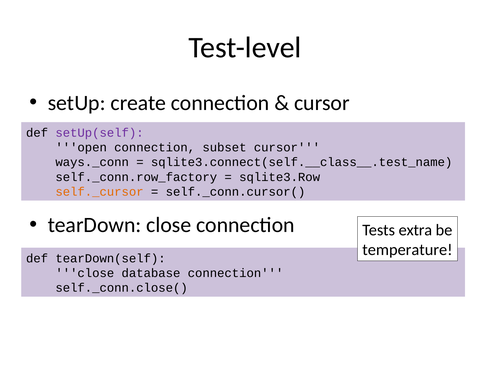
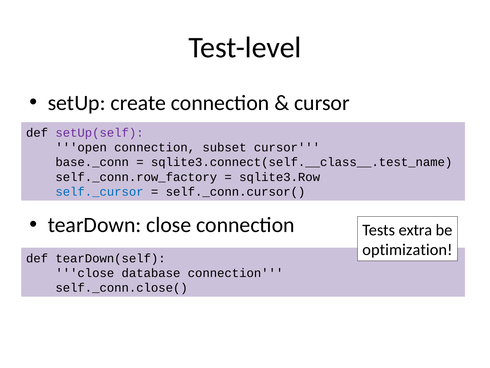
ways._conn: ways._conn -> base._conn
self._cursor colour: orange -> blue
temperature: temperature -> optimization
